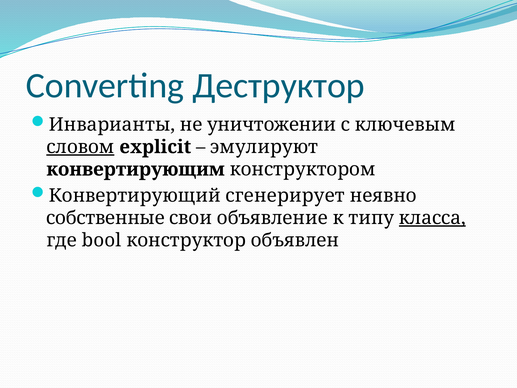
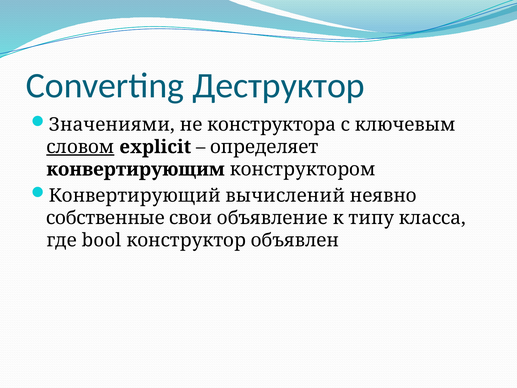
Инварианты: Инварианты -> Значениями
уничтожении: уничтожении -> конструктора
эмулируют: эмулируют -> определяет
сгенерирует: сгенерирует -> вычислений
класса underline: present -> none
